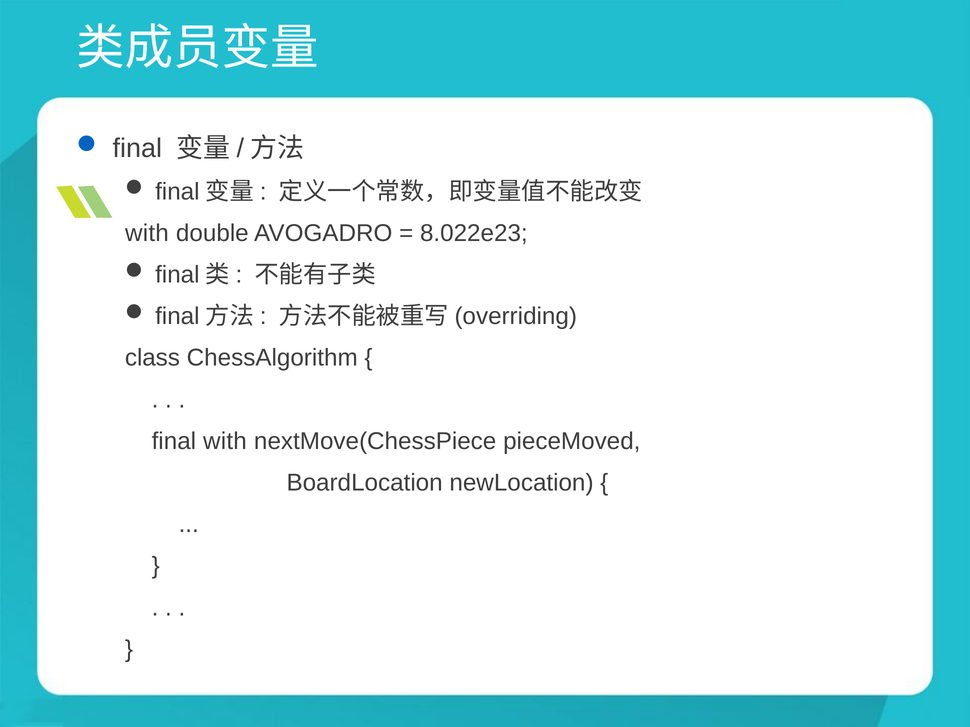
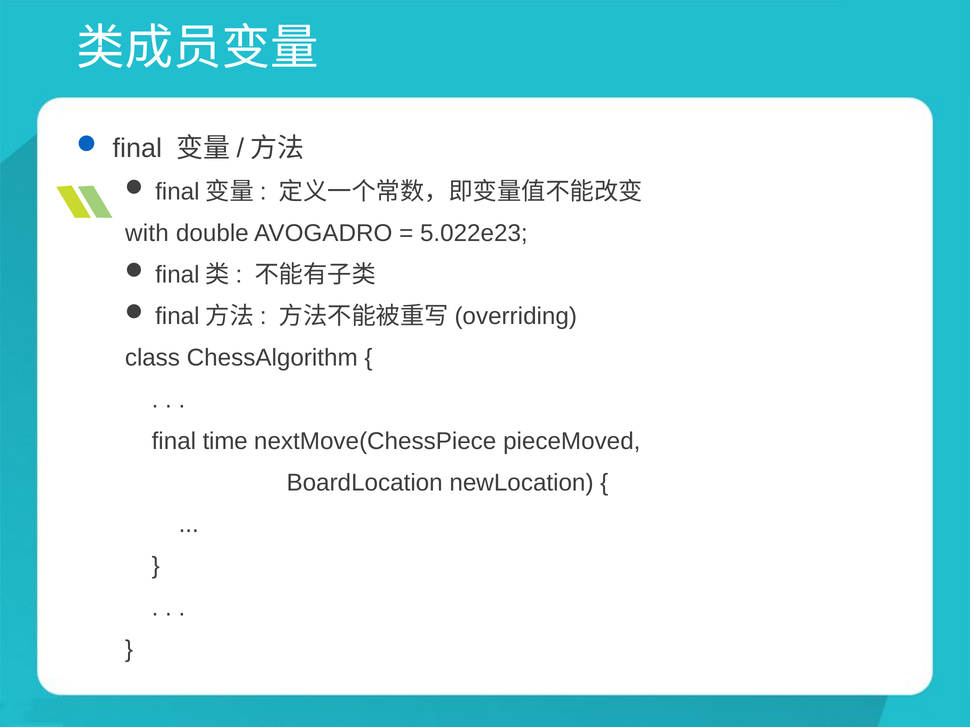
8.022e23: 8.022e23 -> 5.022e23
final with: with -> time
